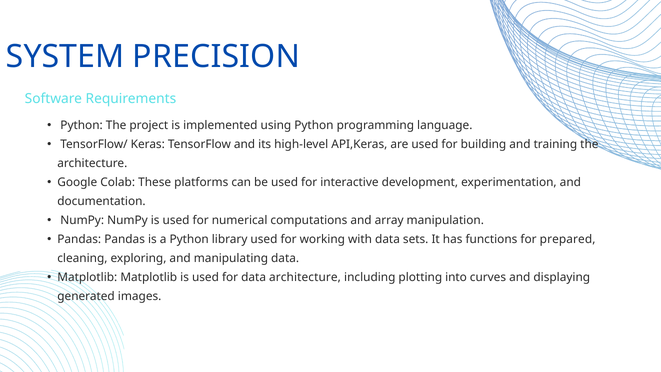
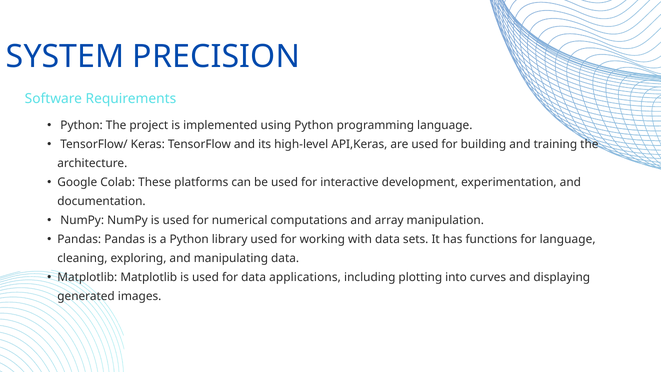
for prepared: prepared -> language
data architecture: architecture -> applications
